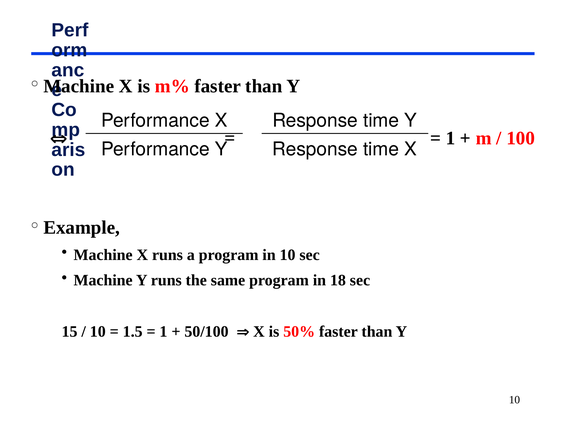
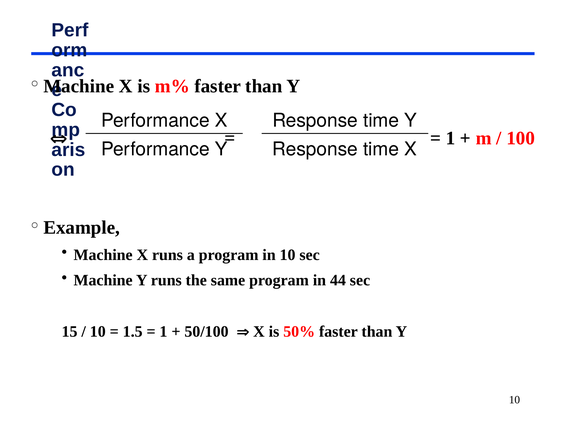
18: 18 -> 44
